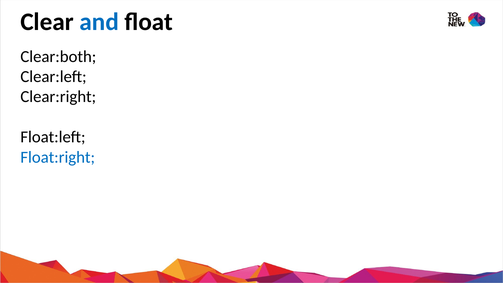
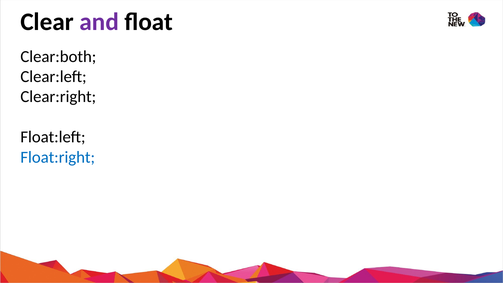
and colour: blue -> purple
